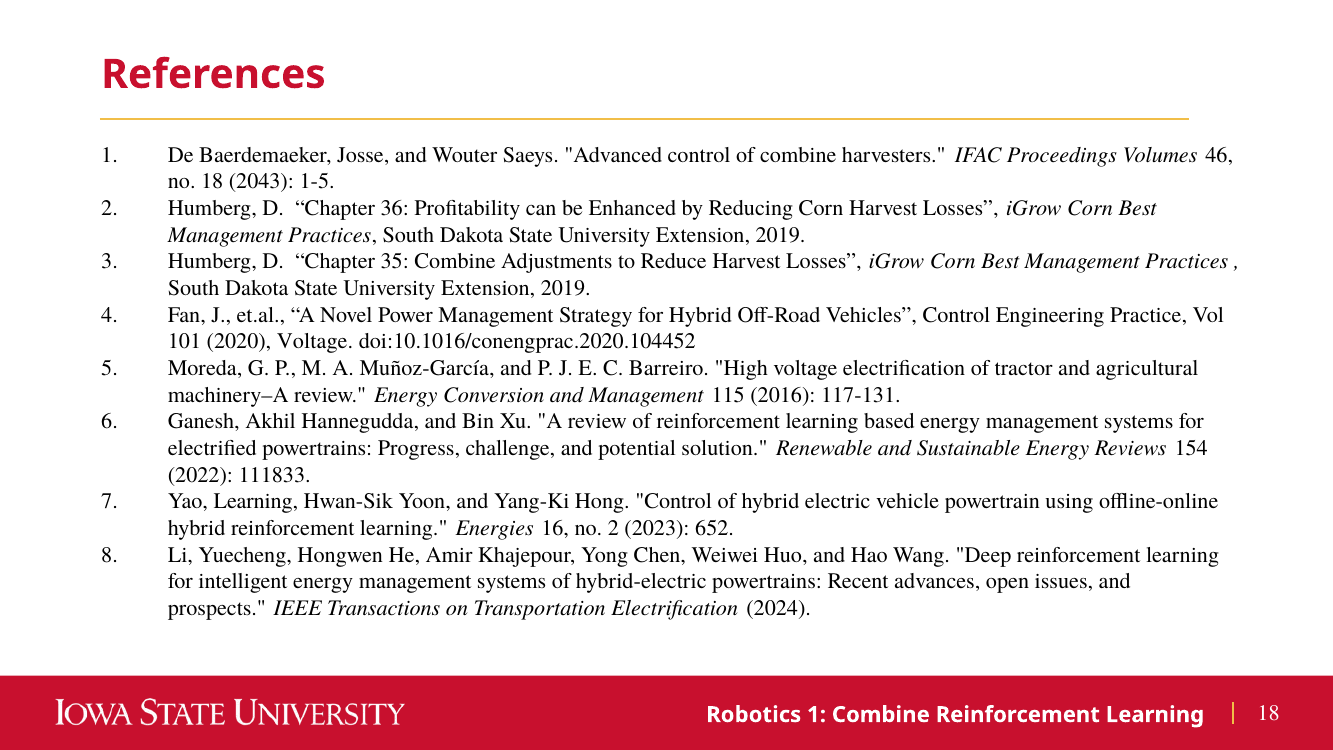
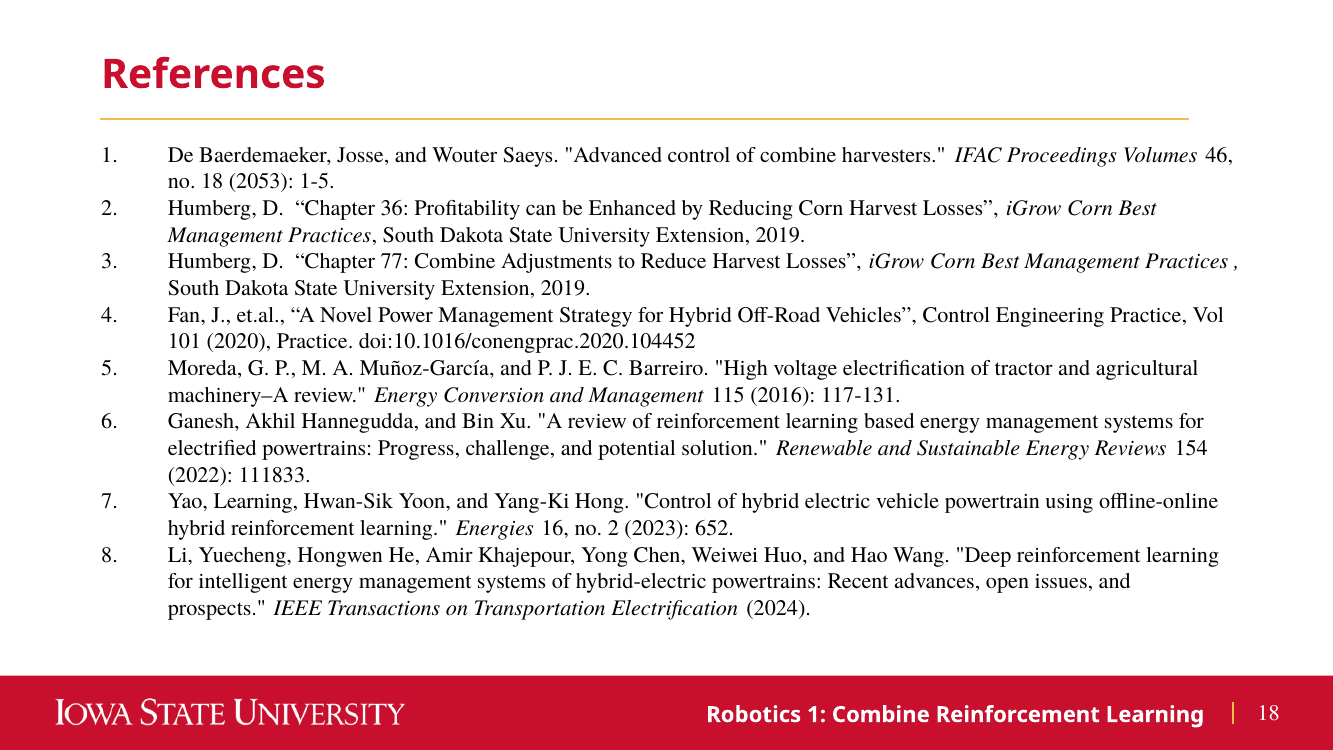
2043: 2043 -> 2053
35: 35 -> 77
2020 Voltage: Voltage -> Practice
